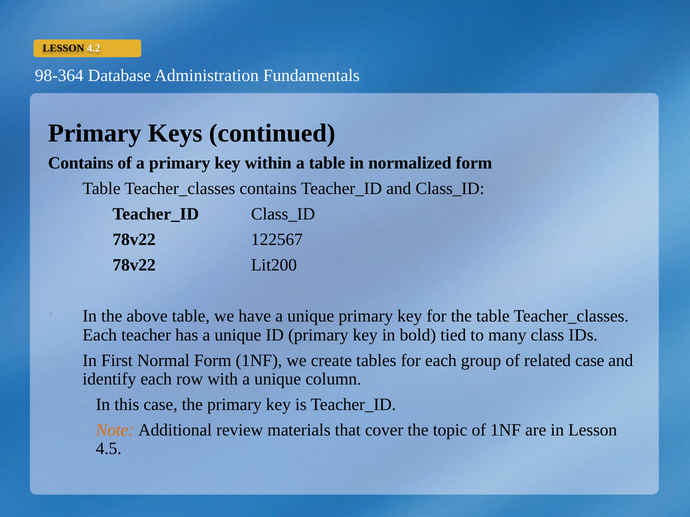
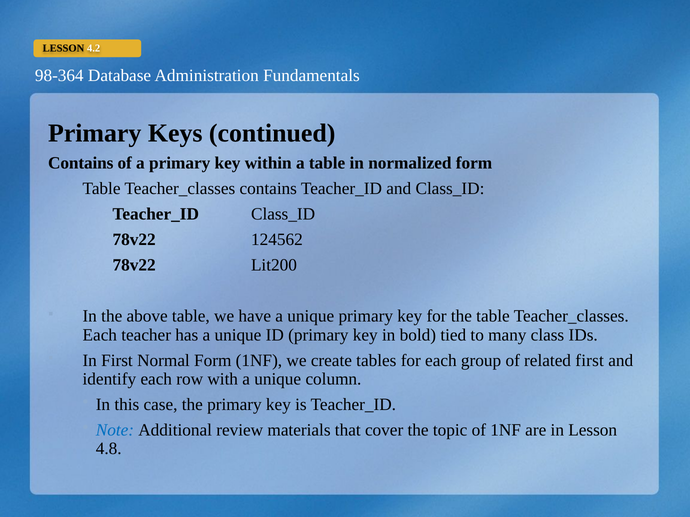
122567: 122567 -> 124562
related case: case -> first
Note colour: orange -> blue
4.5: 4.5 -> 4.8
